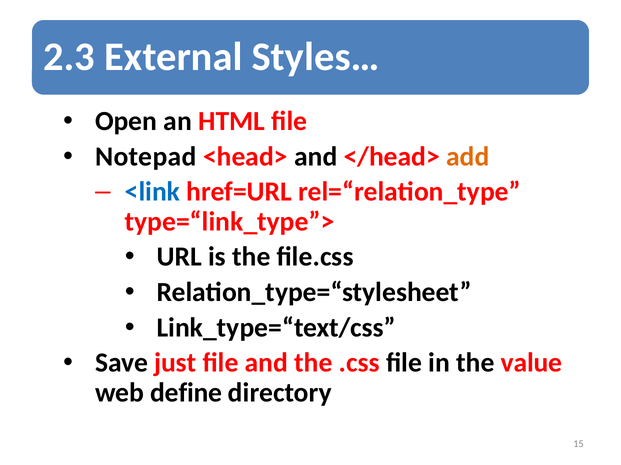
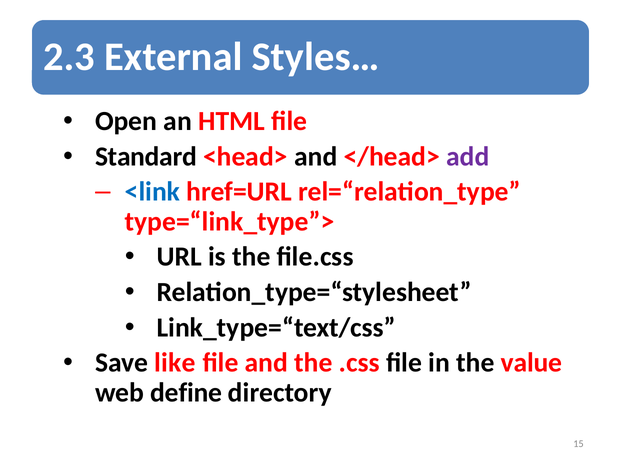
Notepad: Notepad -> Standard
add colour: orange -> purple
just: just -> like
